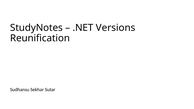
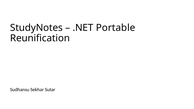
Versions: Versions -> Portable
